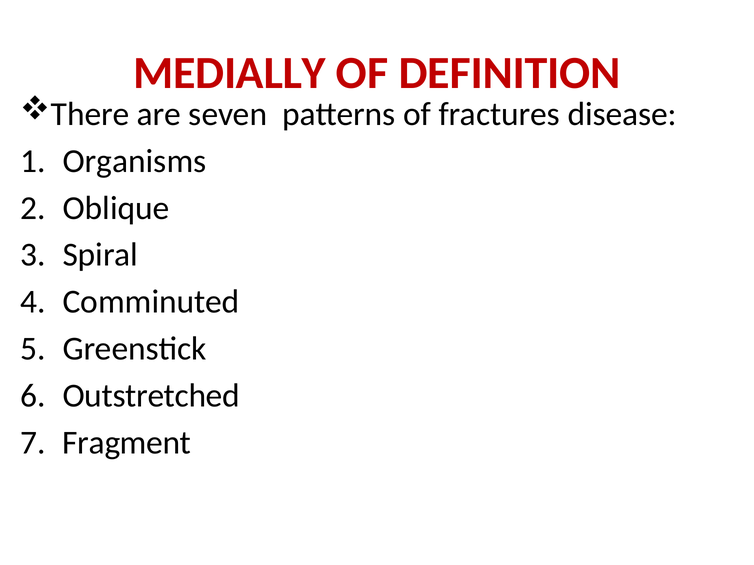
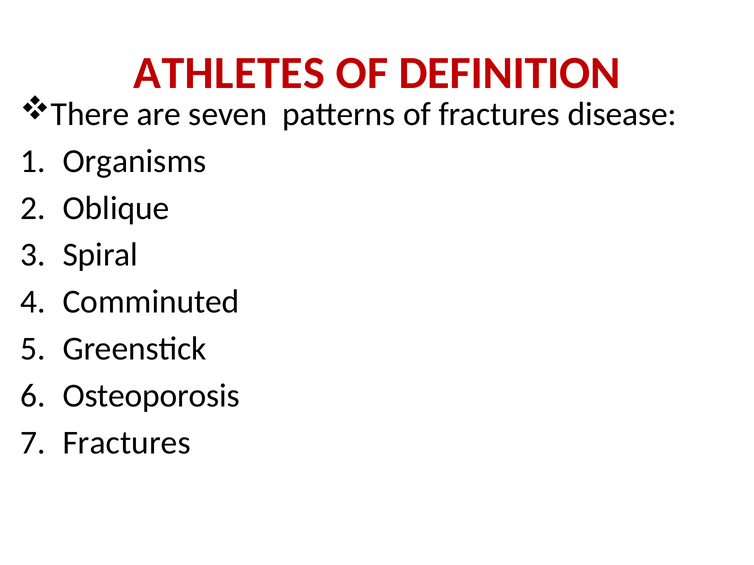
MEDIALLY: MEDIALLY -> ATHLETES
Outstretched: Outstretched -> Osteoporosis
Fragment at (127, 443): Fragment -> Fractures
